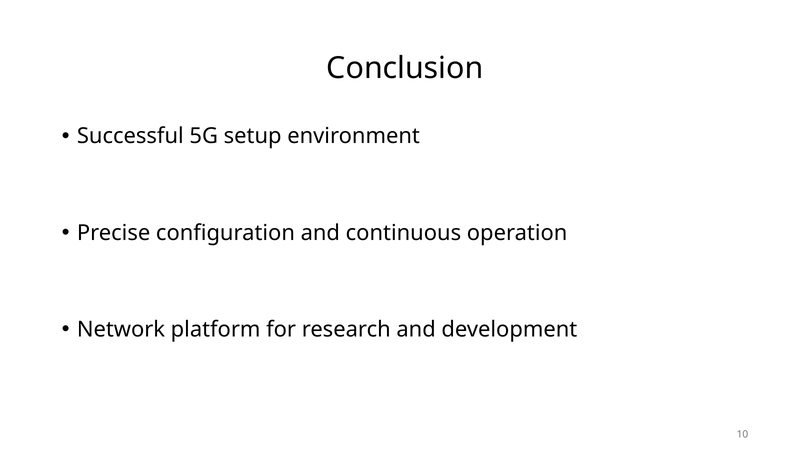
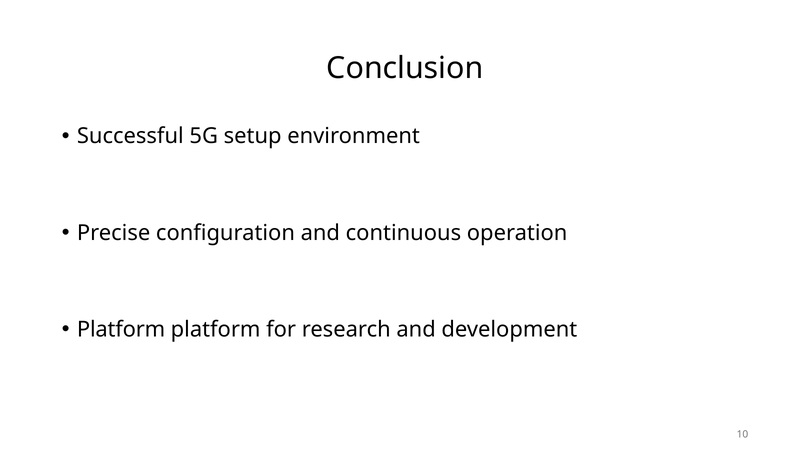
Network at (121, 329): Network -> Platform
